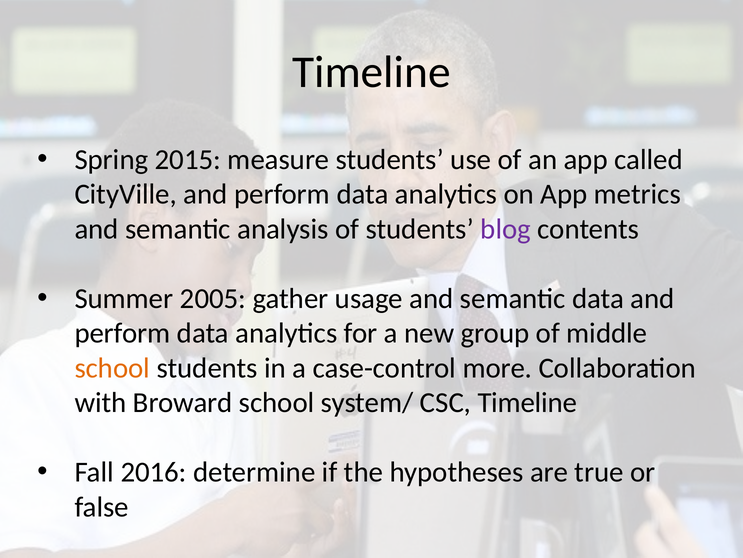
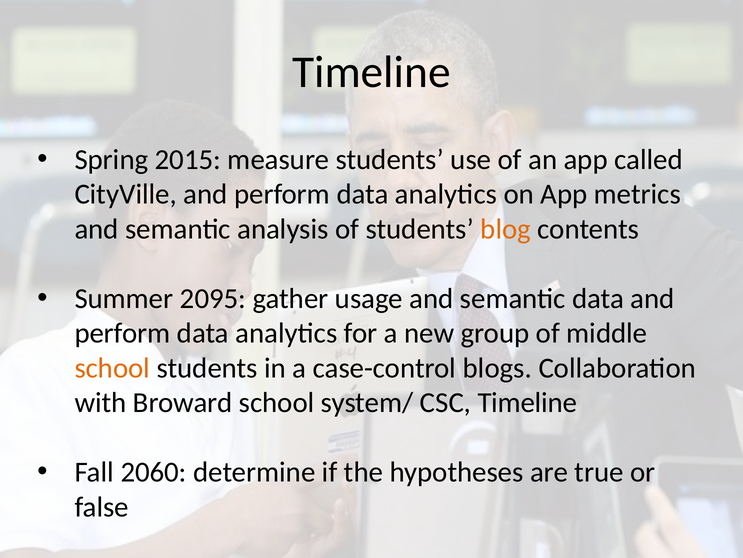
blog colour: purple -> orange
2005: 2005 -> 2095
more: more -> blogs
2016: 2016 -> 2060
